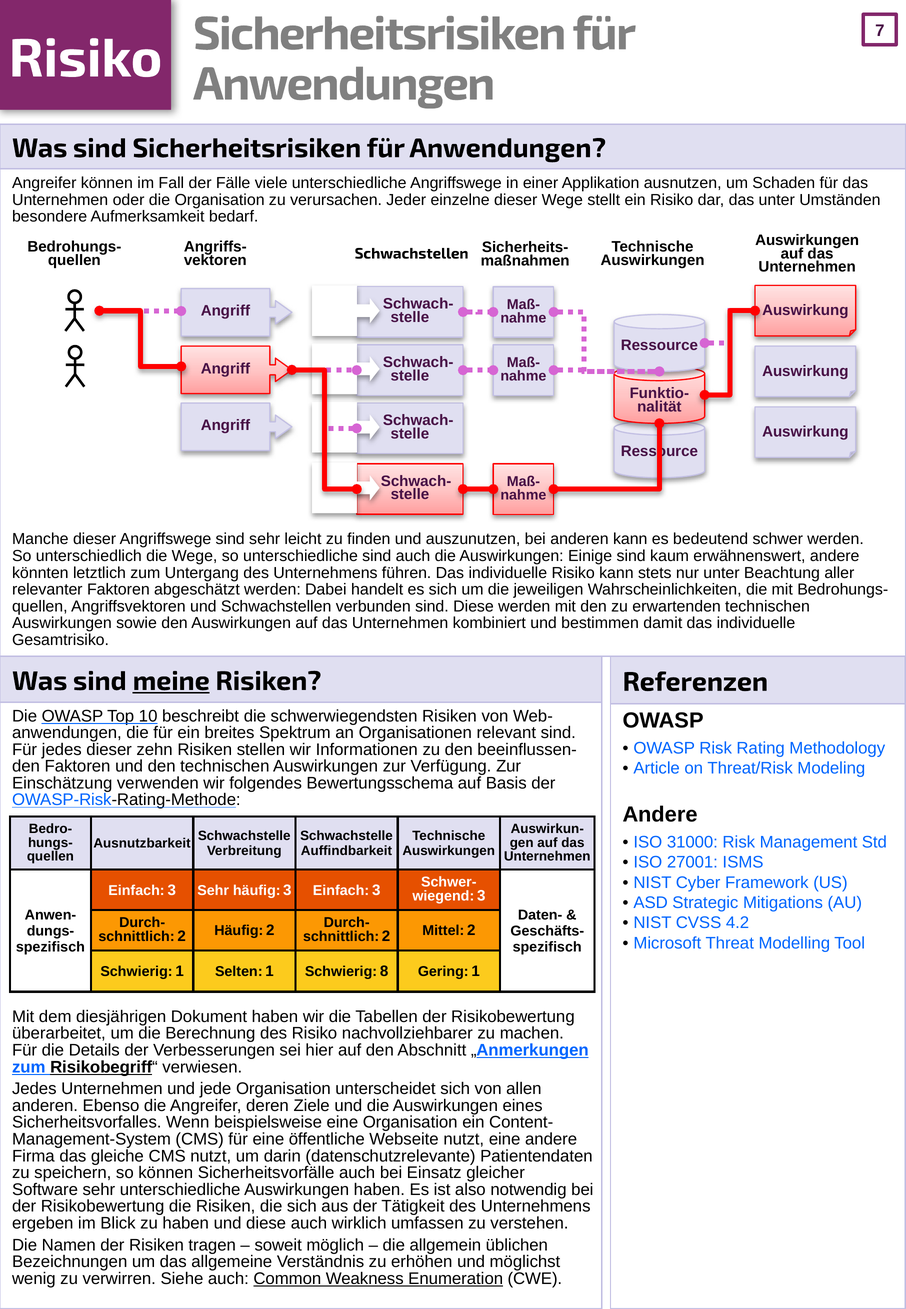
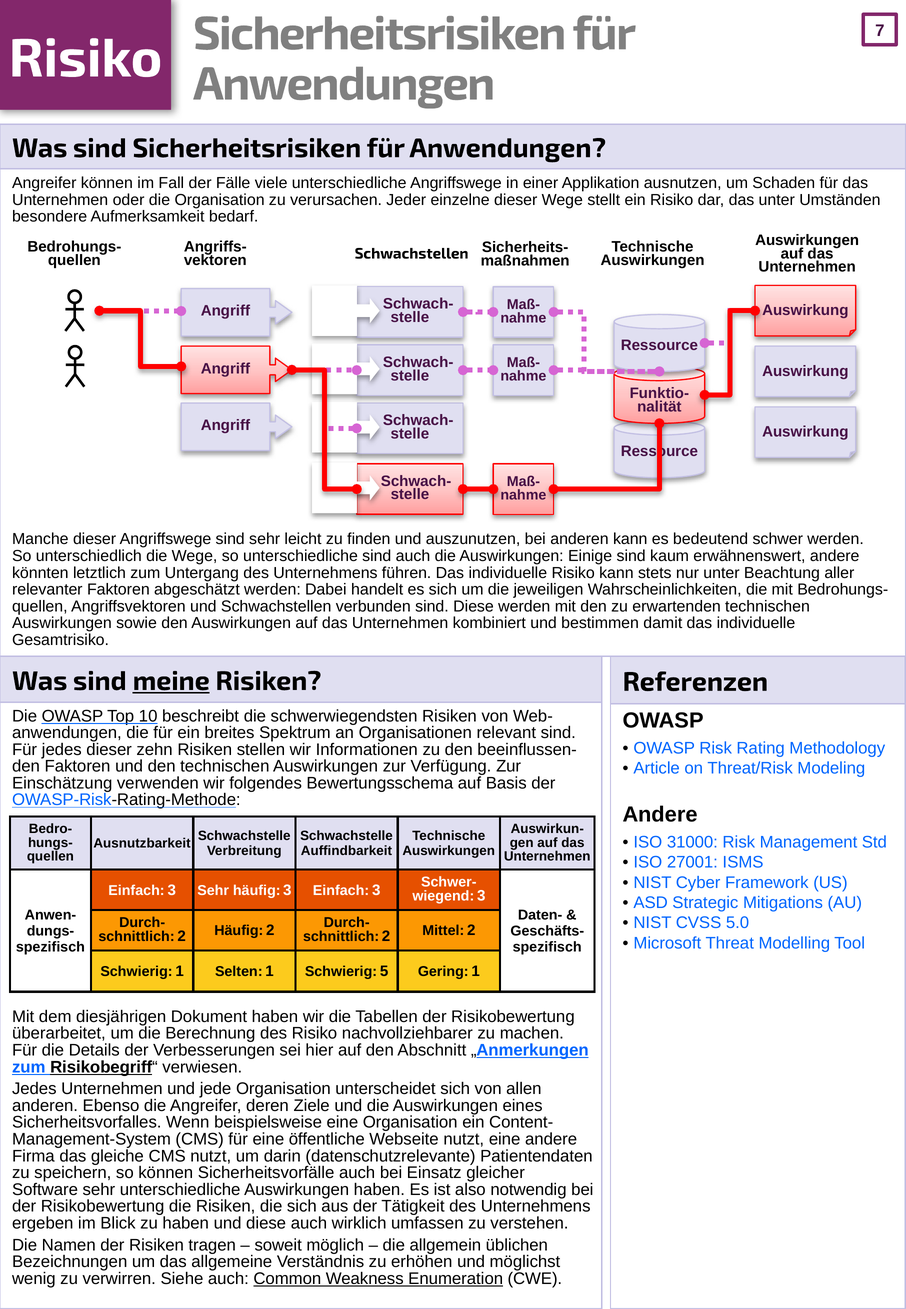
4.2: 4.2 -> 5.0
8: 8 -> 5
